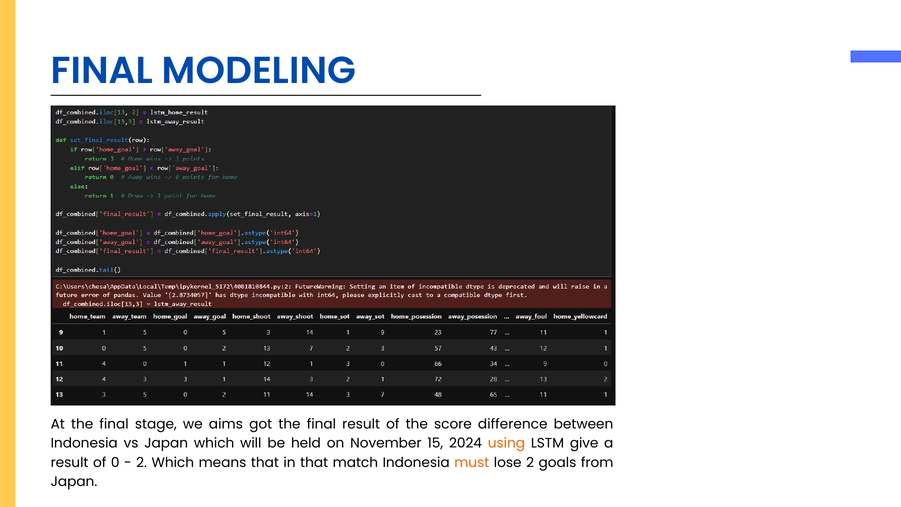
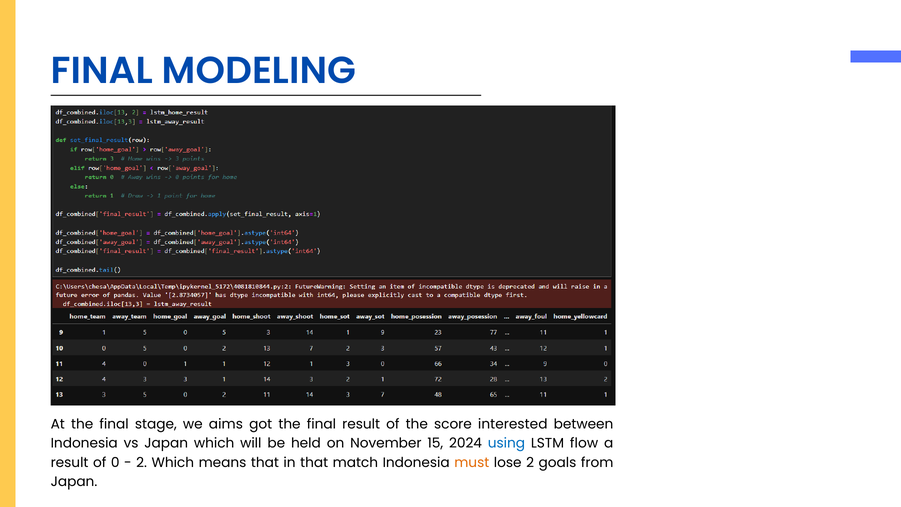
difference: difference -> interested
using colour: orange -> blue
give: give -> flow
